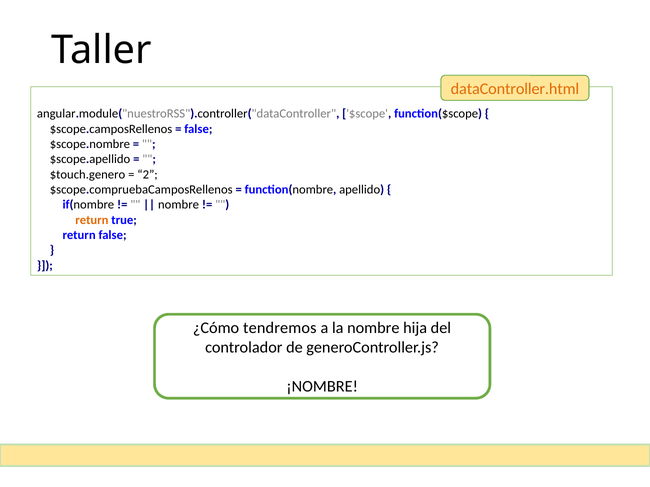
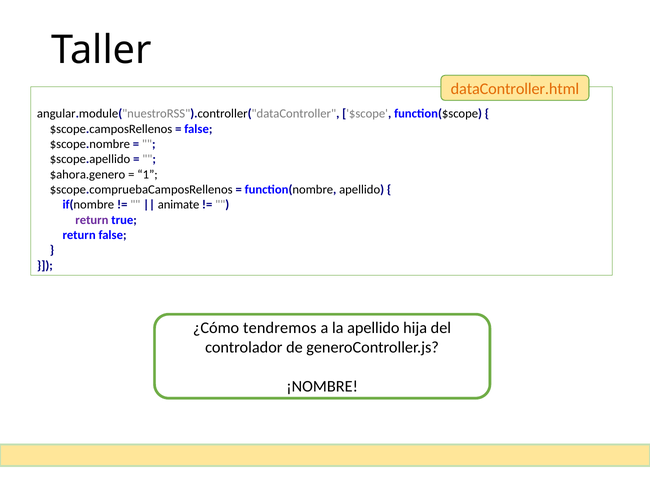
$touch.genero: $touch.genero -> $ahora.genero
2: 2 -> 1
nombre at (178, 205): nombre -> animate
return at (92, 220) colour: orange -> purple
la nombre: nombre -> apellido
